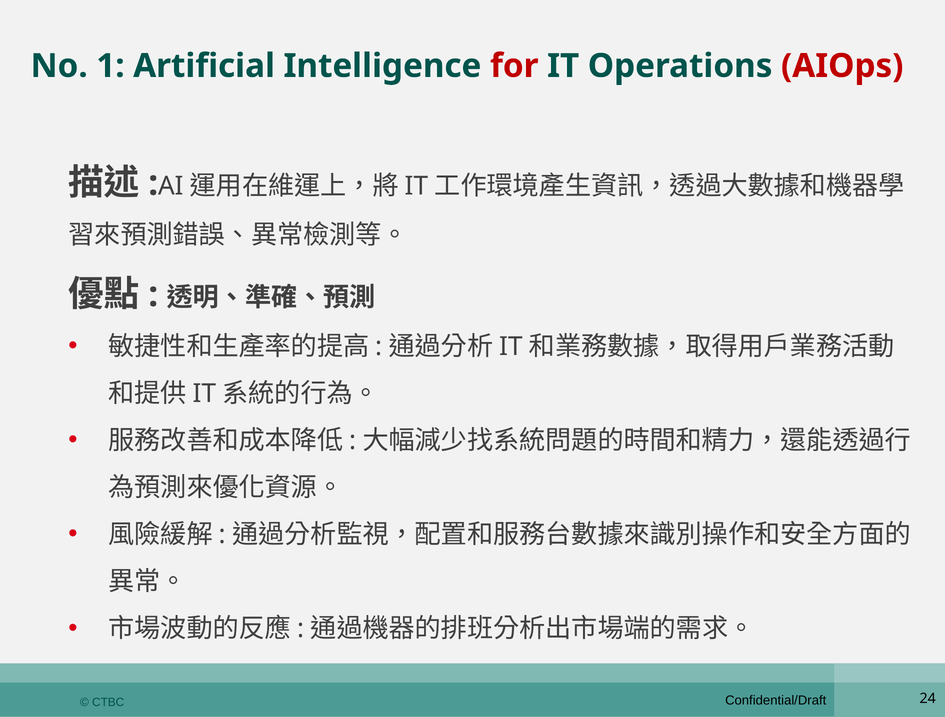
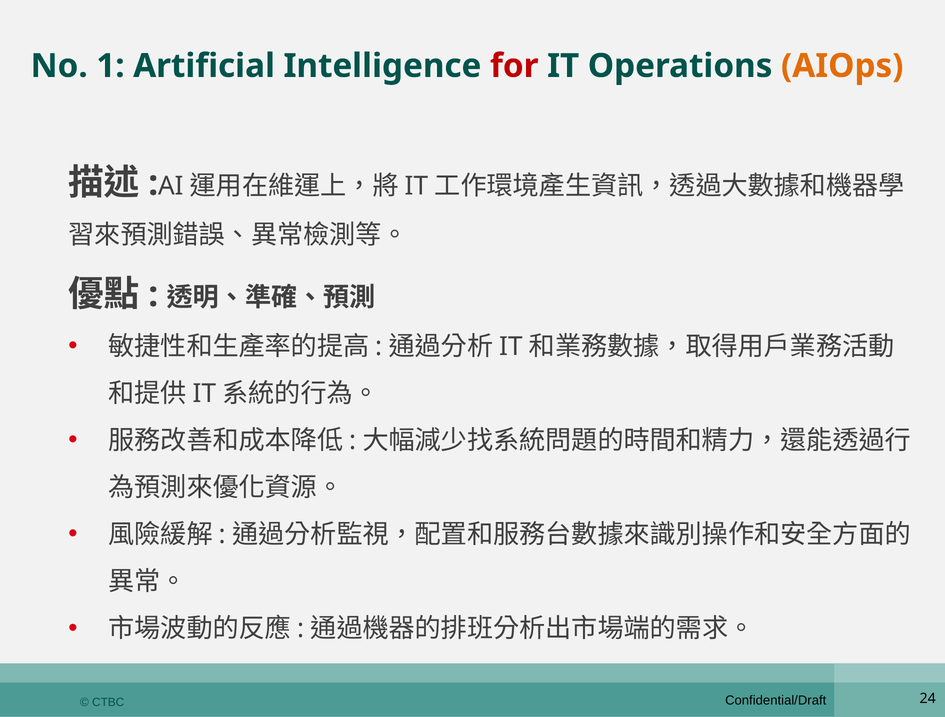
AIOps colour: red -> orange
